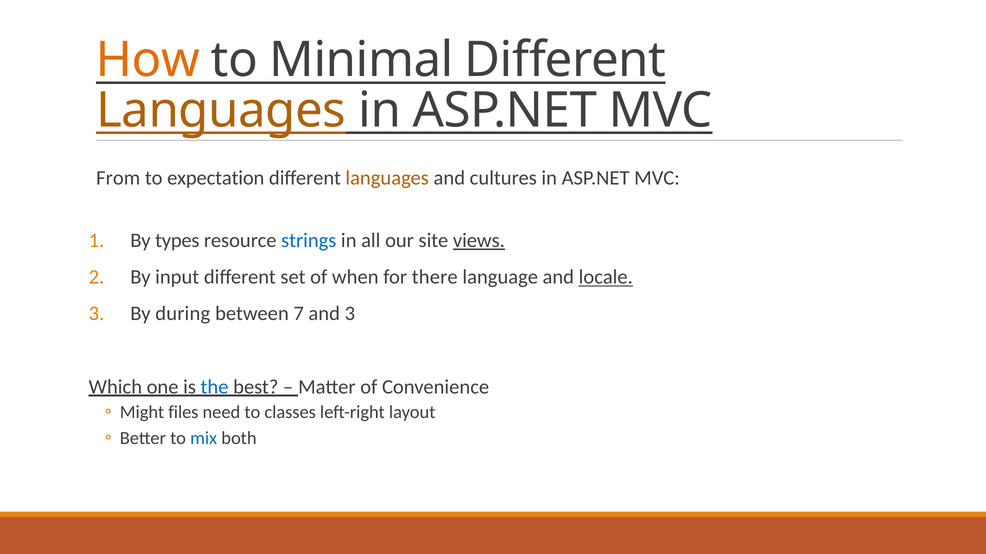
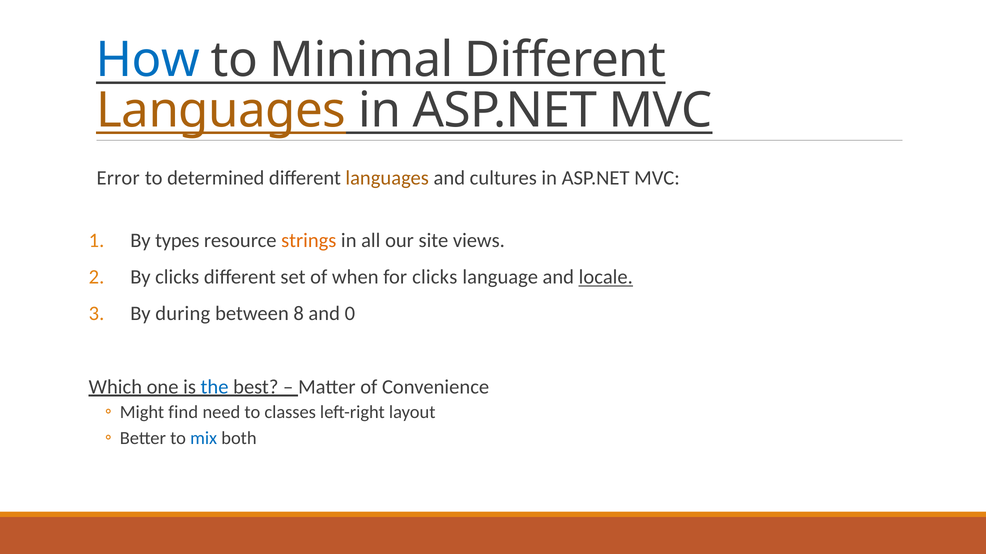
How colour: orange -> blue
From: From -> Error
expectation: expectation -> determined
strings colour: blue -> orange
views underline: present -> none
By input: input -> clicks
for there: there -> clicks
7: 7 -> 8
and 3: 3 -> 0
files: files -> find
